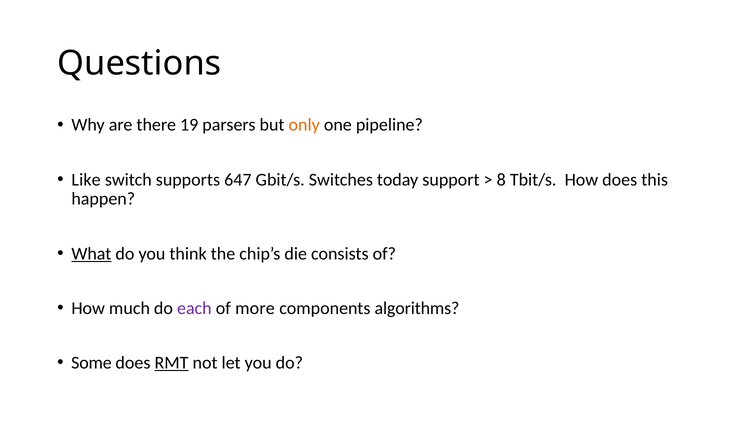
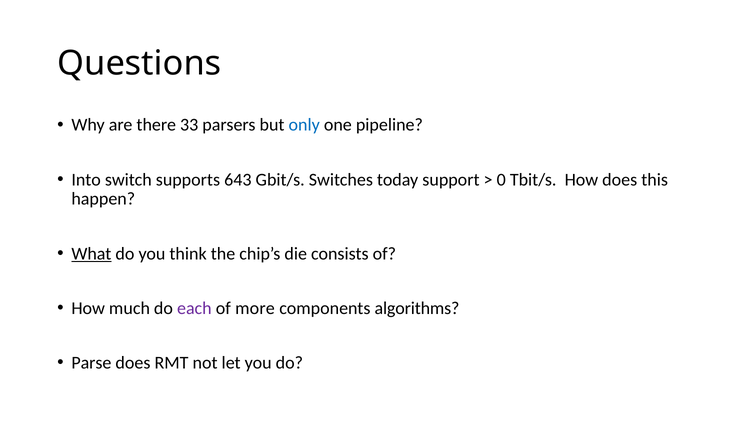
19: 19 -> 33
only colour: orange -> blue
Like: Like -> Into
647: 647 -> 643
8: 8 -> 0
Some: Some -> Parse
RMT underline: present -> none
